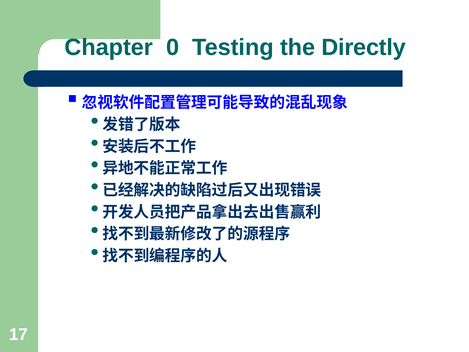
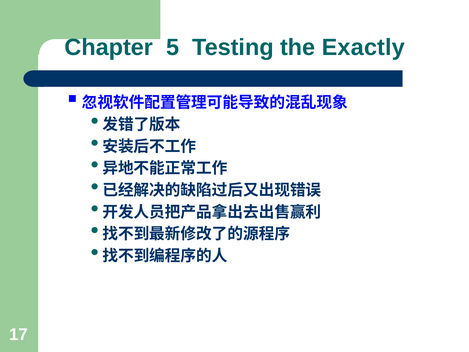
0: 0 -> 5
Directly: Directly -> Exactly
